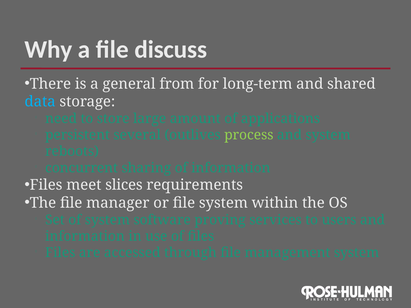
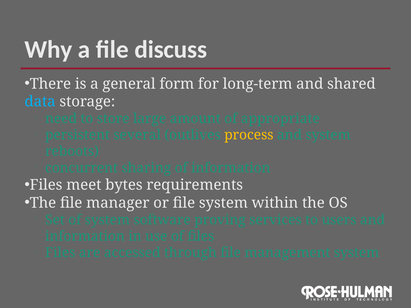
from: from -> form
applications: applications -> appropriate
process colour: light green -> yellow
slices: slices -> bytes
